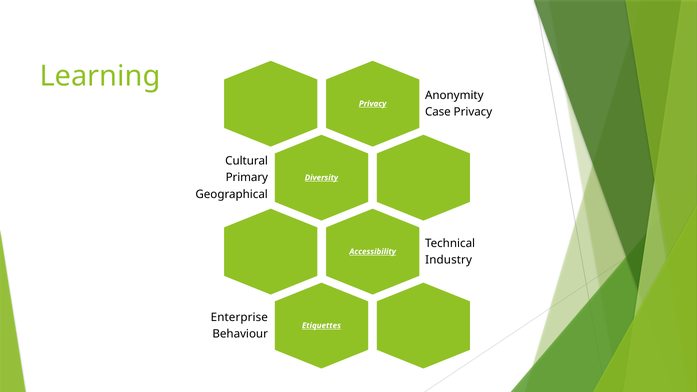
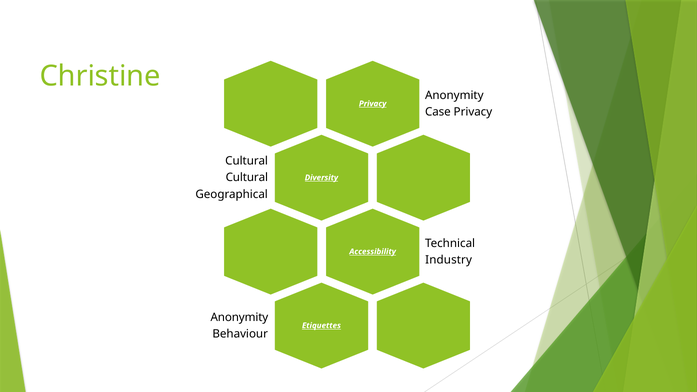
Learning: Learning -> Christine
Primary at (247, 178): Primary -> Cultural
Enterprise at (239, 317): Enterprise -> Anonymity
